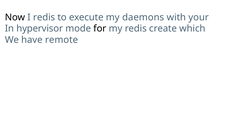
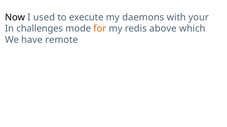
I redis: redis -> used
hypervisor: hypervisor -> challenges
for colour: black -> orange
create: create -> above
